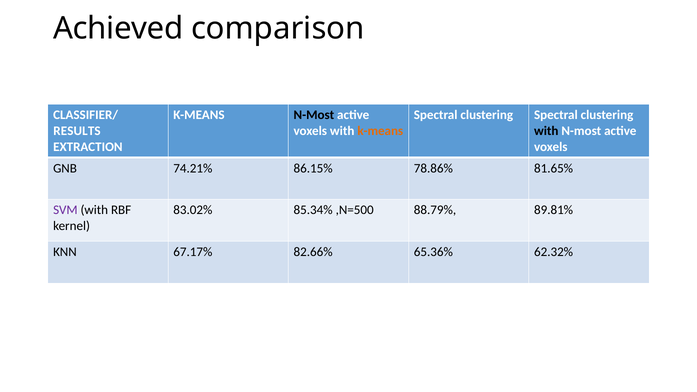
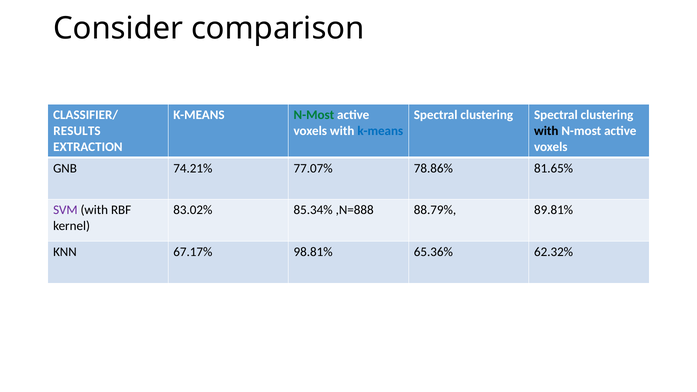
Achieved: Achieved -> Consider
N-Most at (314, 115) colour: black -> green
k-means at (380, 131) colour: orange -> blue
86.15%: 86.15% -> 77.07%
,N=500: ,N=500 -> ,N=888
82.66%: 82.66% -> 98.81%
